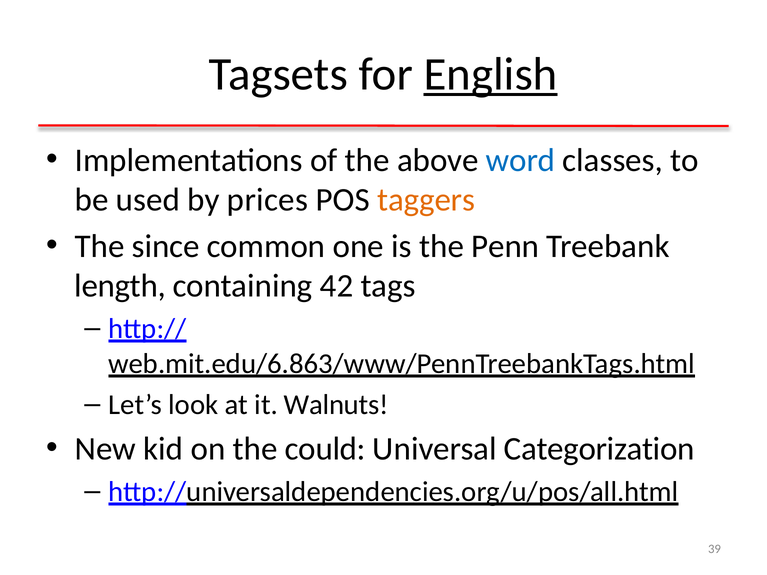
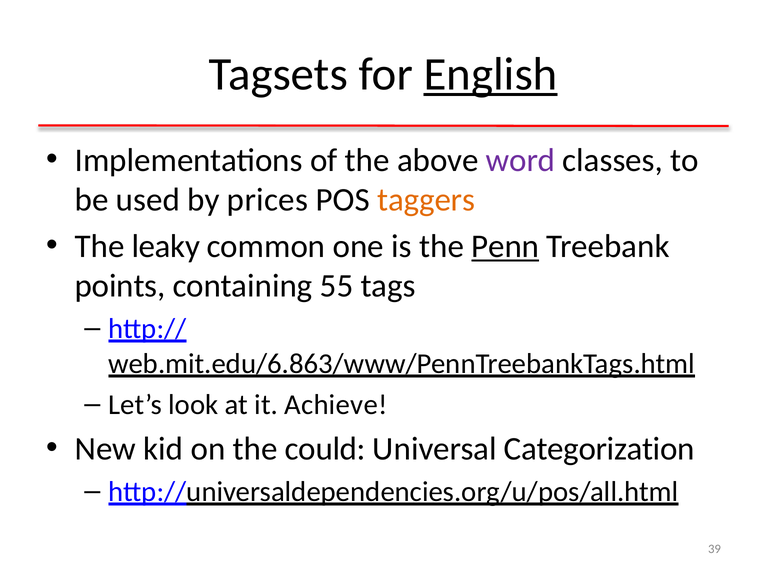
word colour: blue -> purple
since: since -> leaky
Penn underline: none -> present
length: length -> points
42: 42 -> 55
Walnuts: Walnuts -> Achieve
